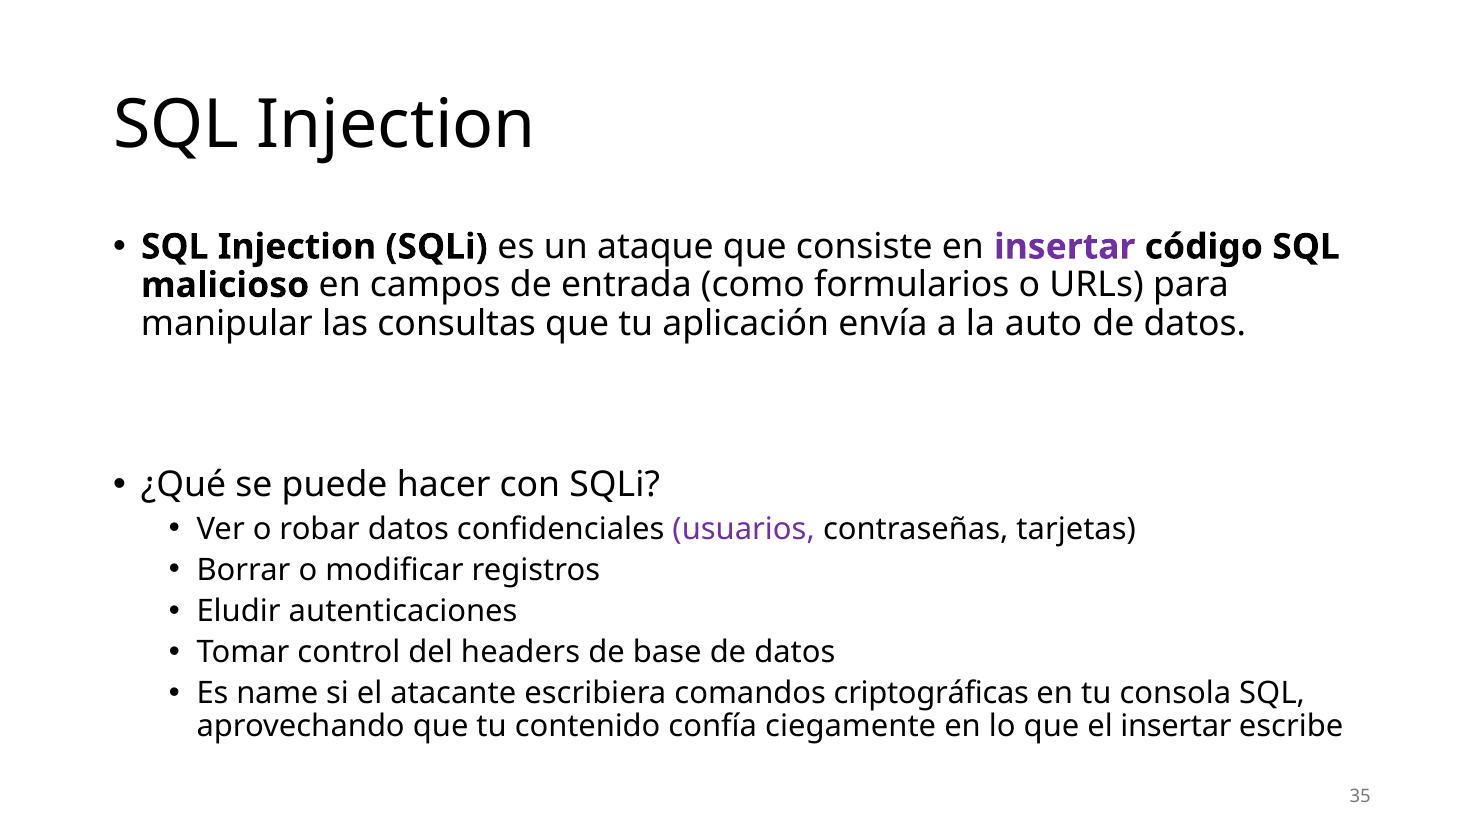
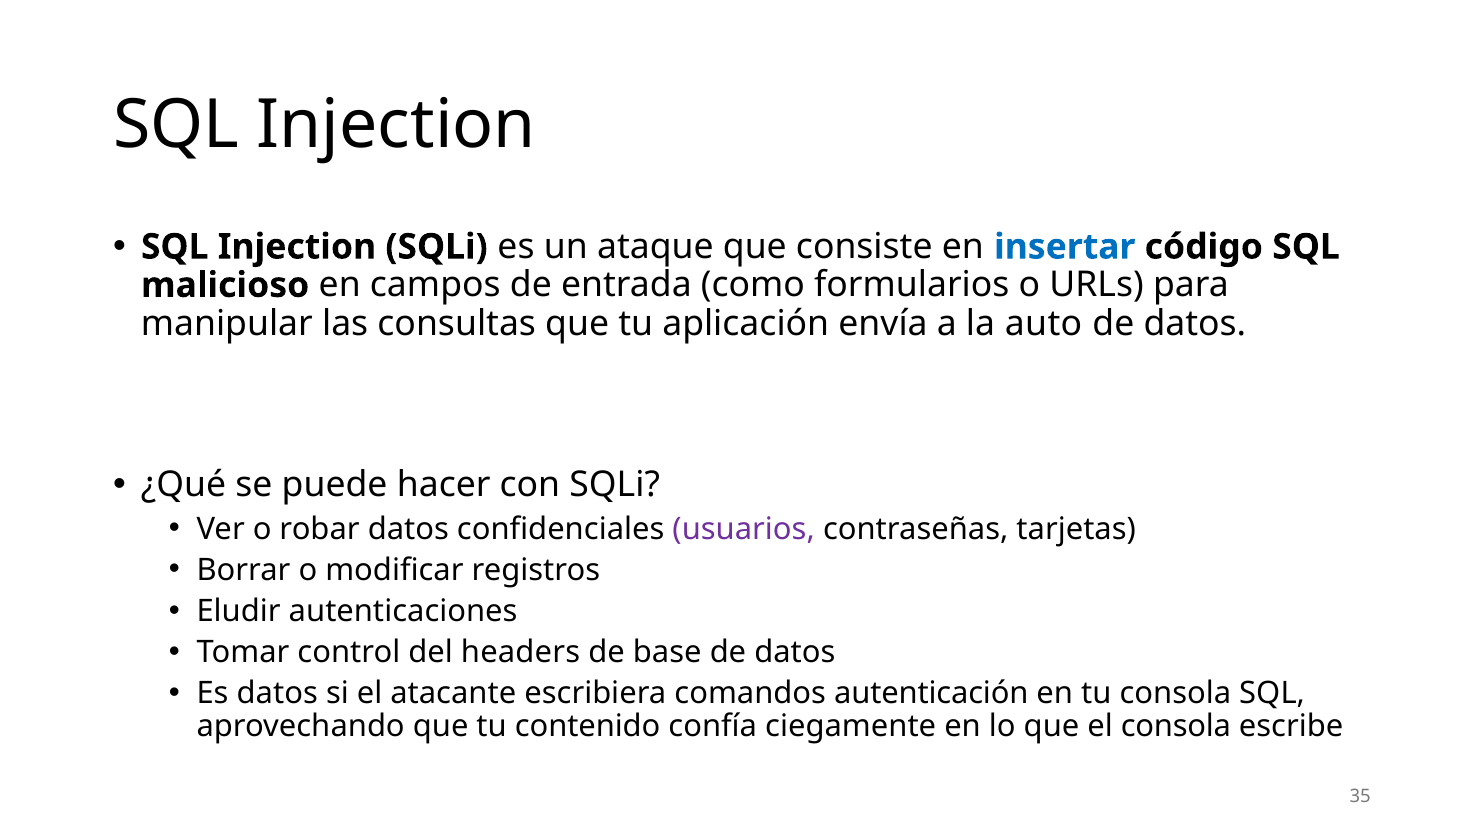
insertar at (1065, 247) colour: purple -> blue
Es name: name -> datos
criptográficas: criptográficas -> autenticación
el insertar: insertar -> consola
